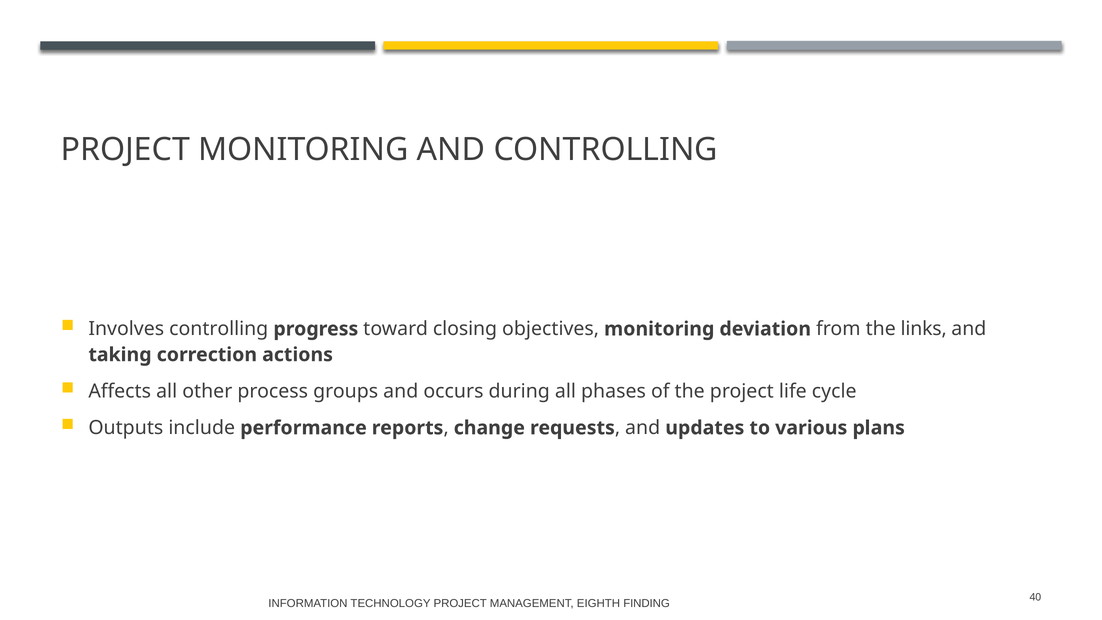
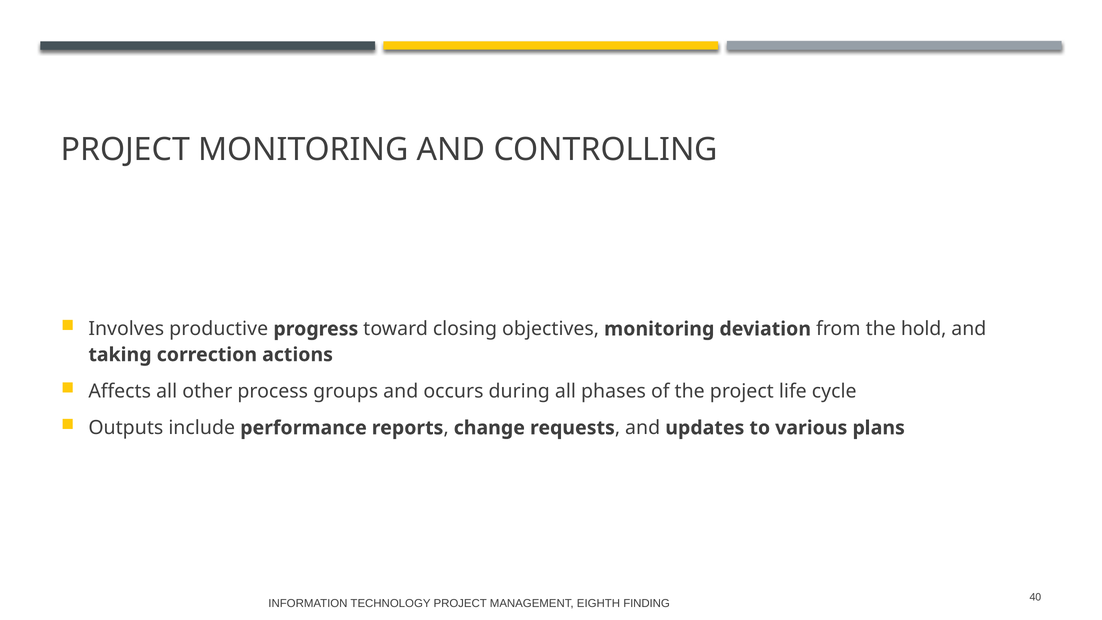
Involves controlling: controlling -> productive
links: links -> hold
